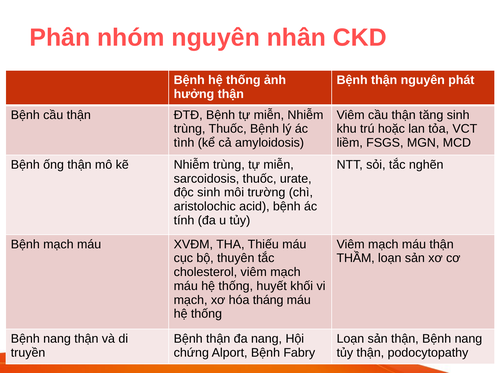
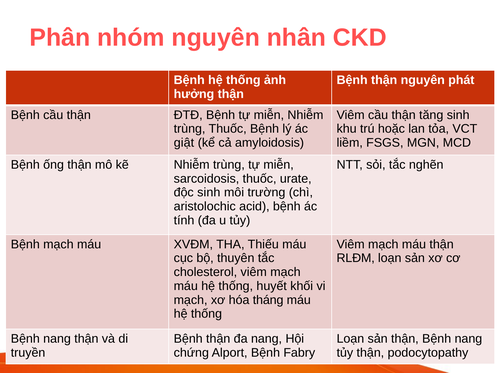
tình: tình -> giật
THẦM: THẦM -> RLĐM
